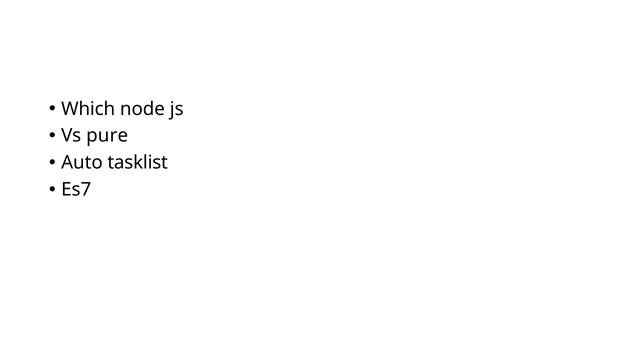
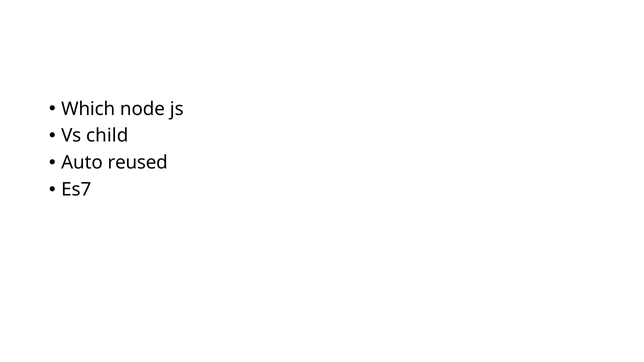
pure: pure -> child
tasklist: tasklist -> reused
